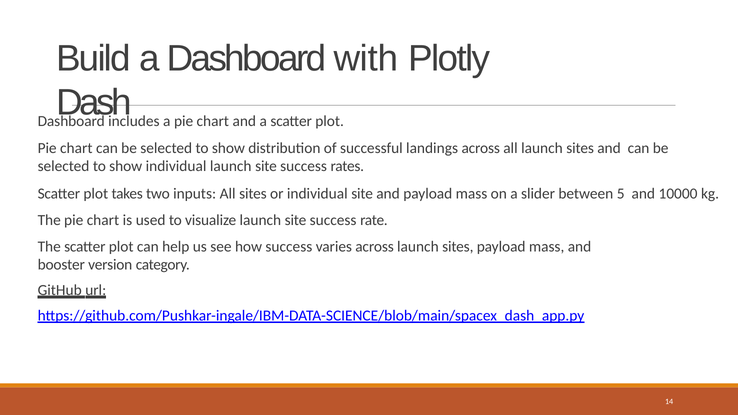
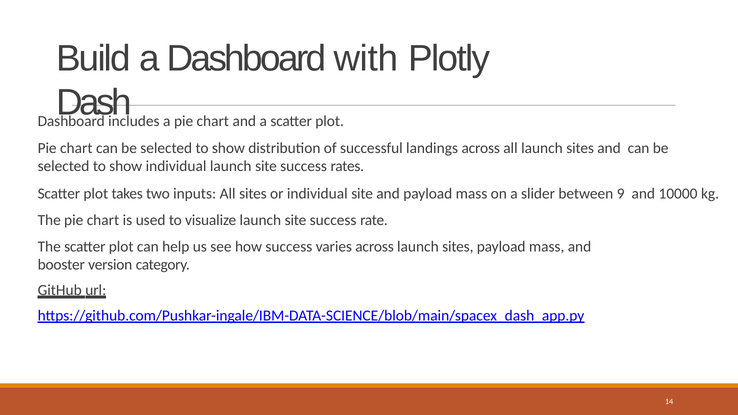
5: 5 -> 9
